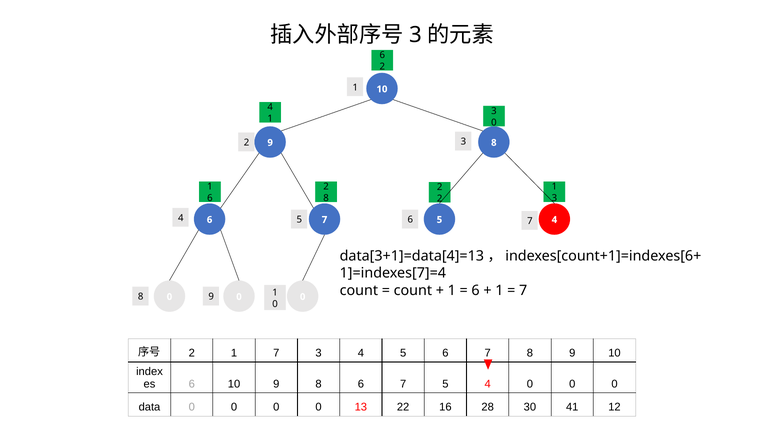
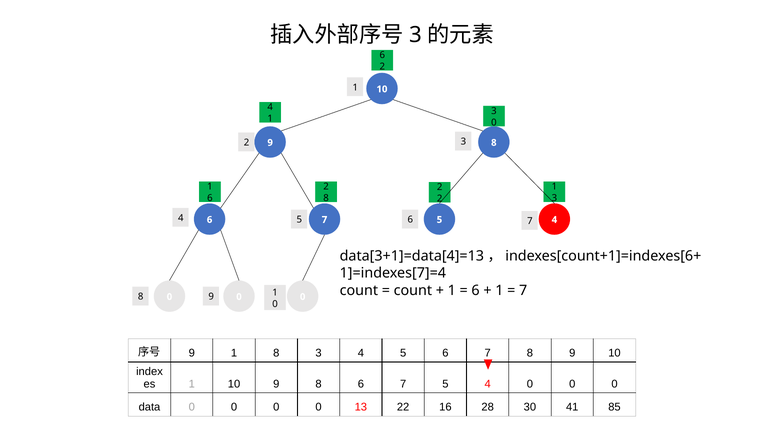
2 at (192, 353): 2 -> 9
1 7: 7 -> 8
6 at (192, 384): 6 -> 1
12: 12 -> 85
